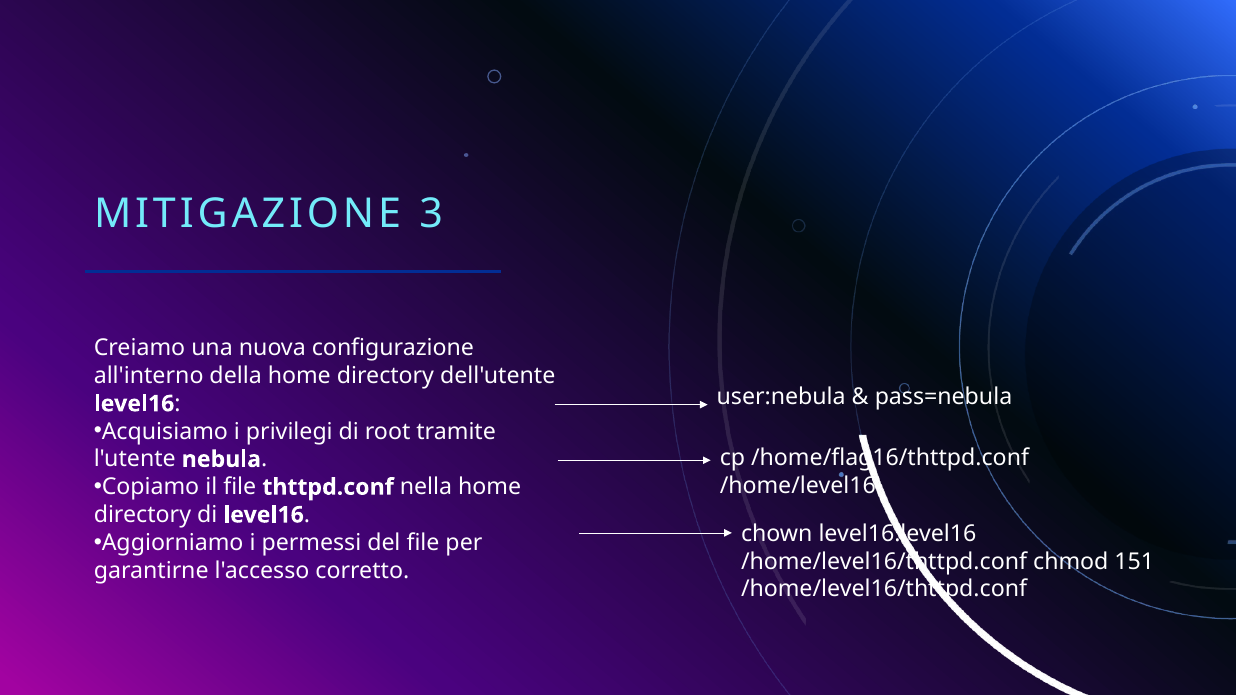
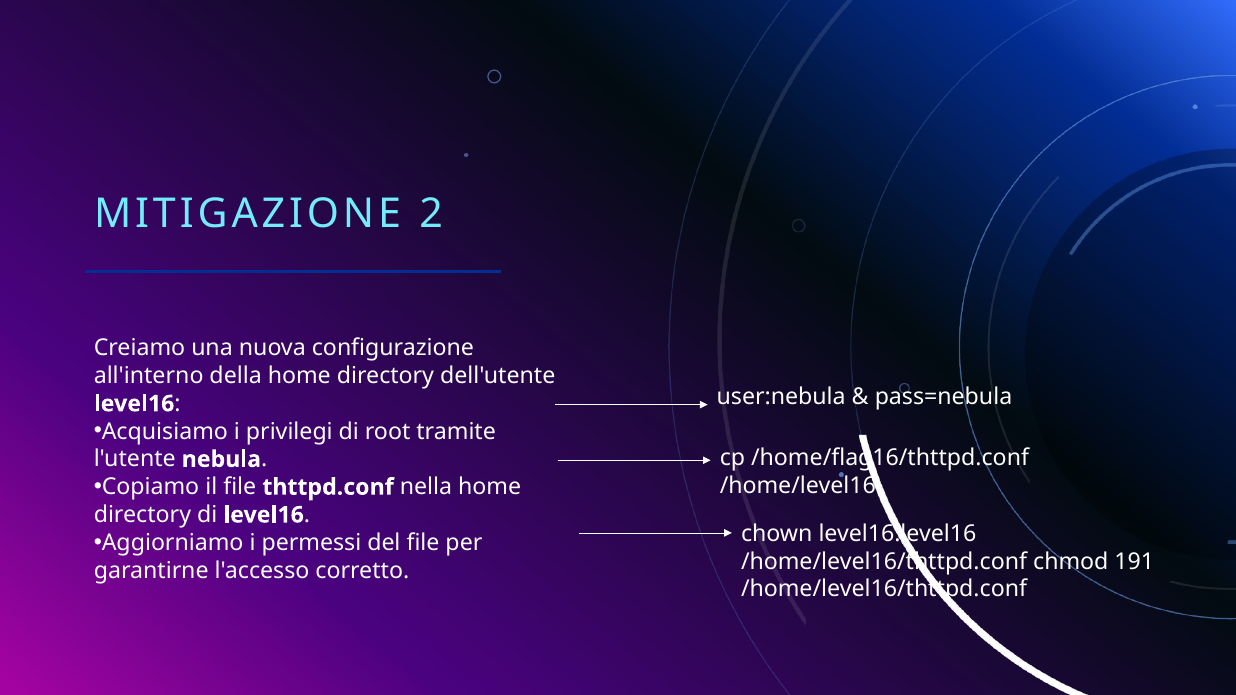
3: 3 -> 2
151: 151 -> 191
